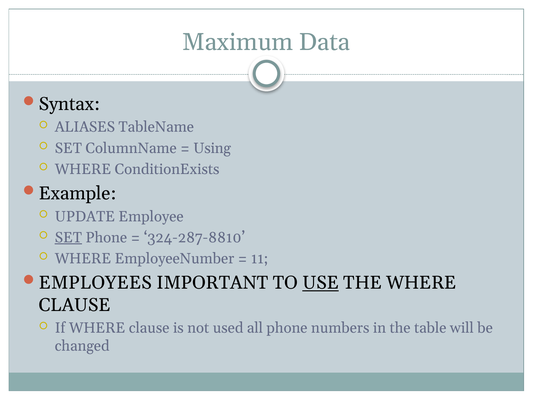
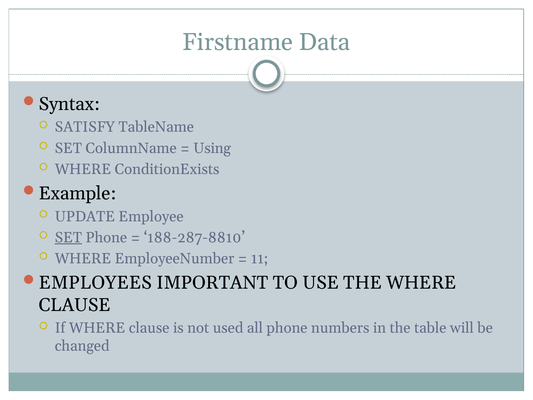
Maximum: Maximum -> Firstname
ALIASES: ALIASES -> SATISFY
324-287-8810: 324-287-8810 -> 188-287-8810
USE underline: present -> none
